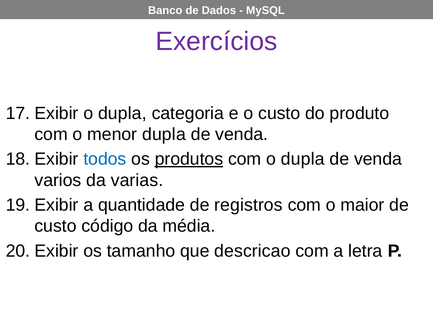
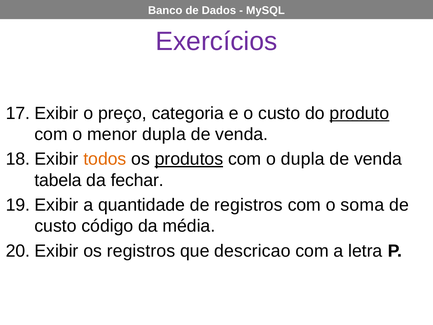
dupla at (122, 113): dupla -> preço
produto underline: none -> present
todos colour: blue -> orange
varios: varios -> tabela
varias: varias -> fechar
maior: maior -> soma
os tamanho: tamanho -> registros
